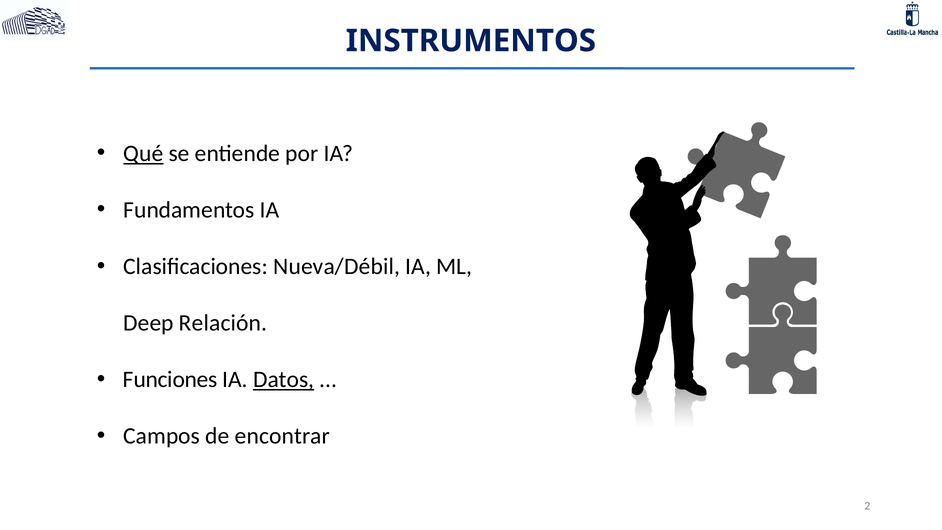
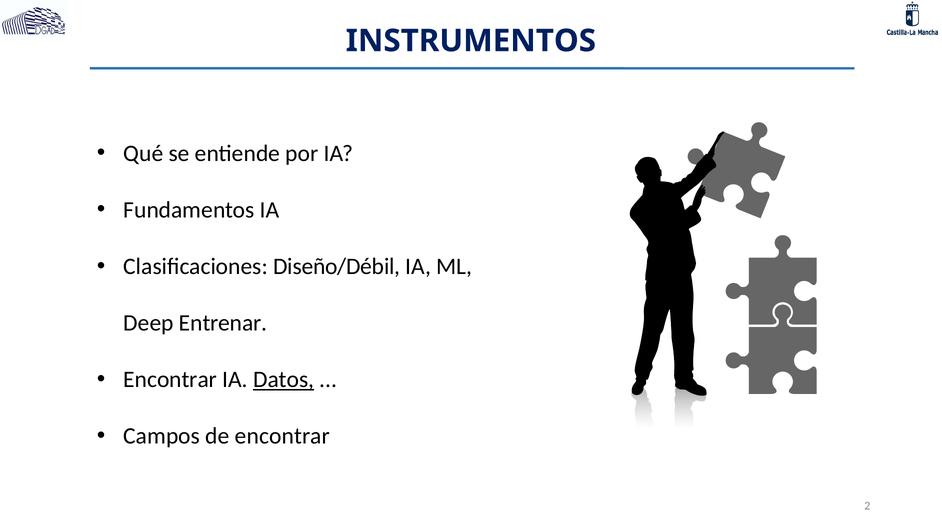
Qué underline: present -> none
Nueva/Débil: Nueva/Débil -> Diseño/Débil
Relación: Relación -> Entrenar
Funciones at (170, 380): Funciones -> Encontrar
